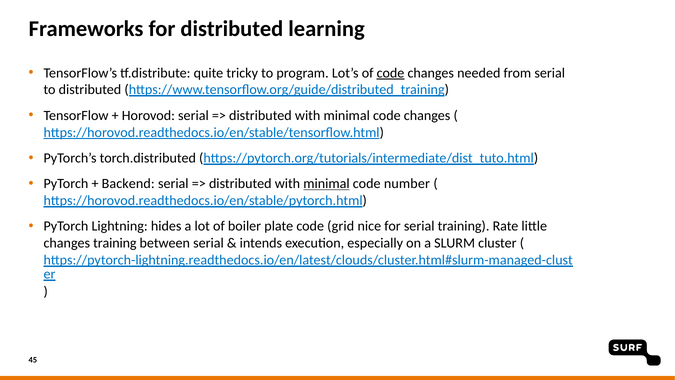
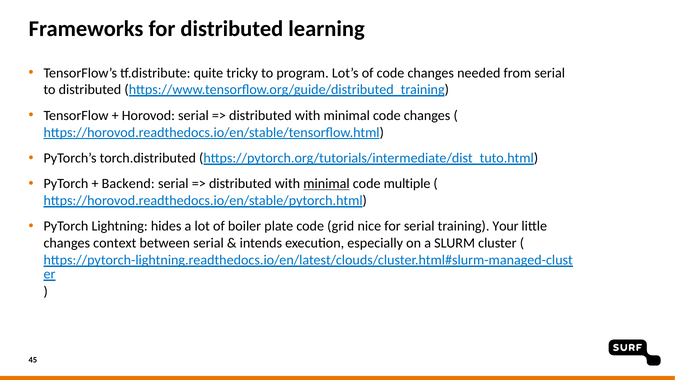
code at (391, 73) underline: present -> none
number: number -> multiple
Rate: Rate -> Your
changes training: training -> context
